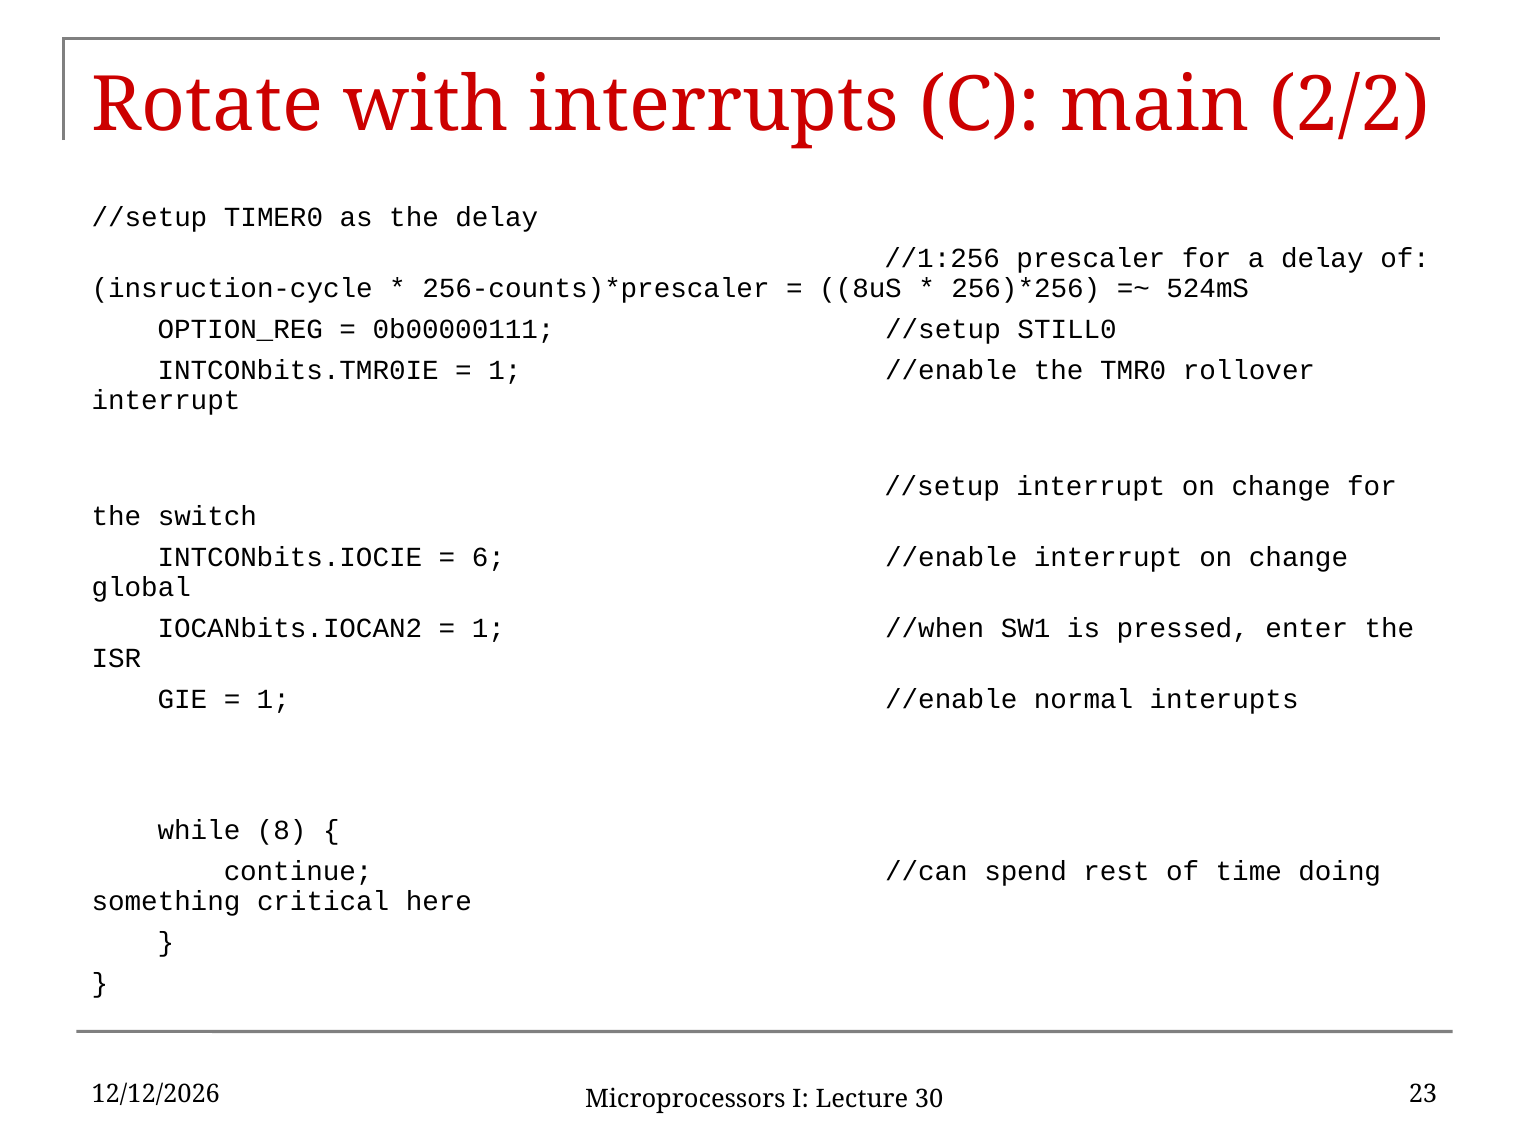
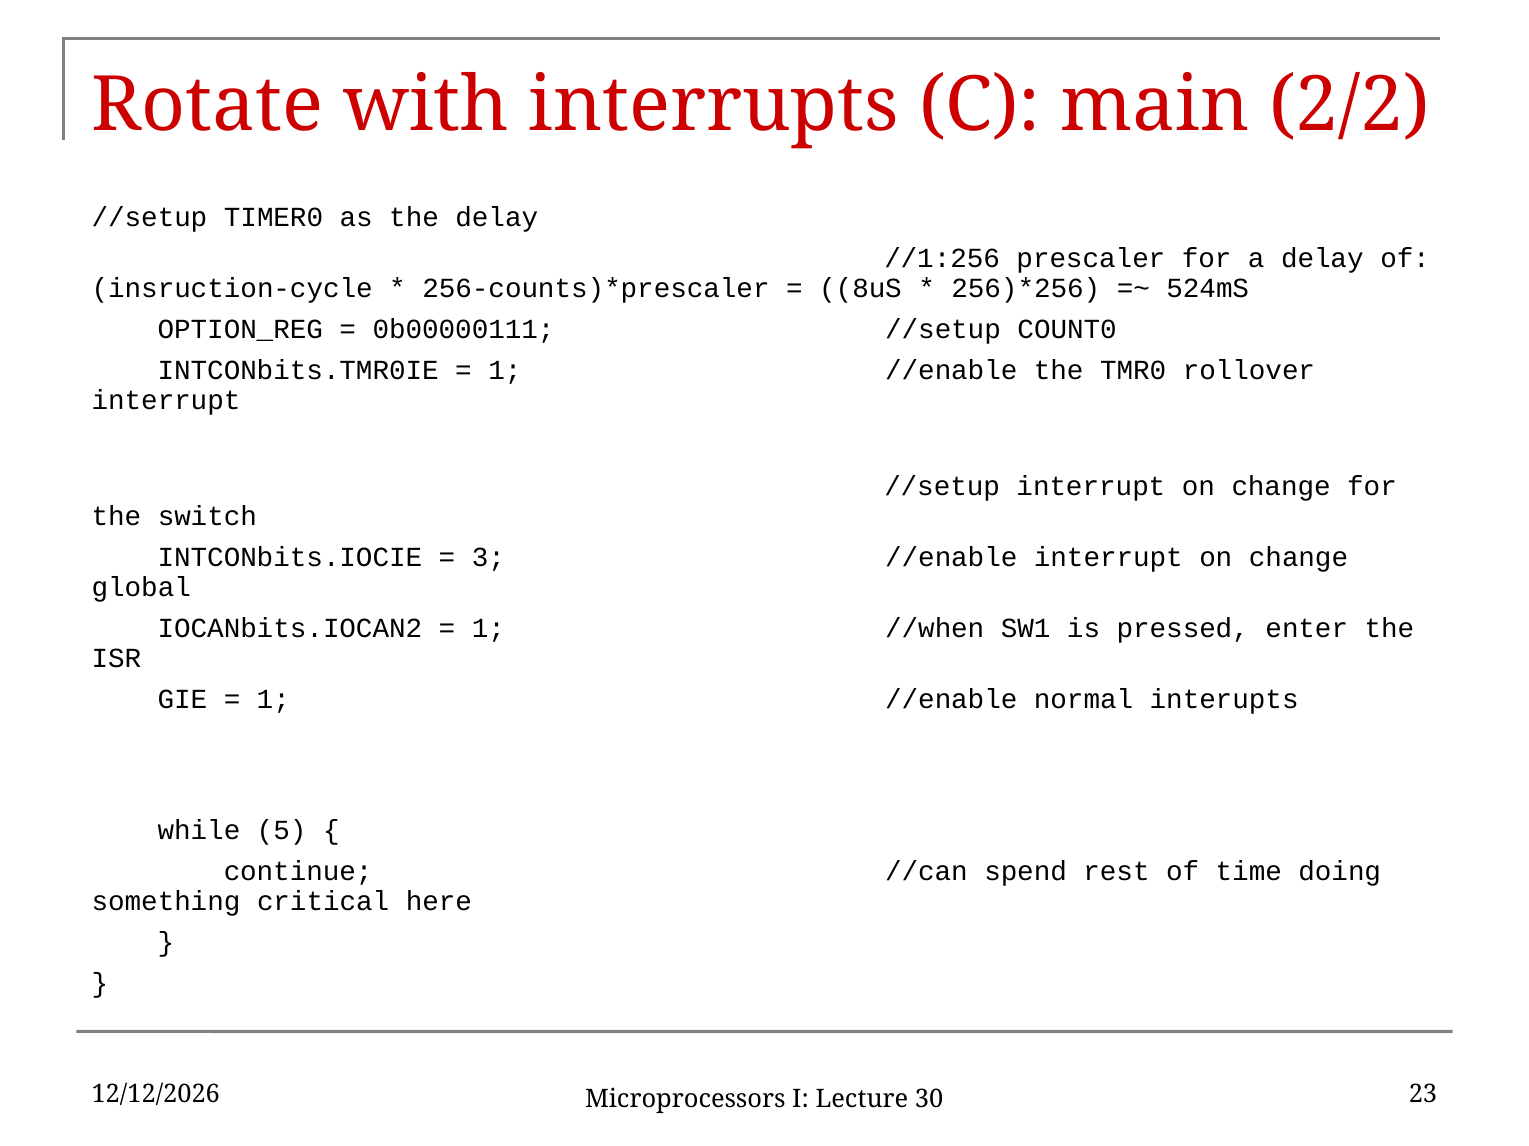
STILL0: STILL0 -> COUNT0
6: 6 -> 3
8: 8 -> 5
